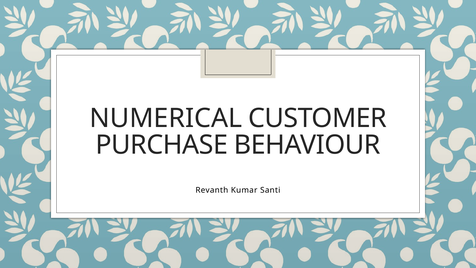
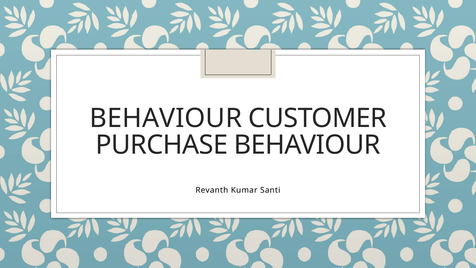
NUMERICAL at (166, 118): NUMERICAL -> BEHAVIOUR
